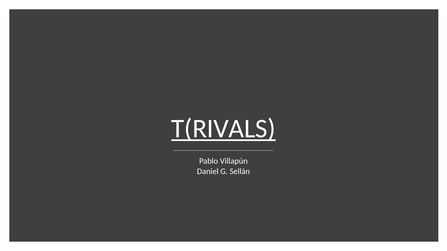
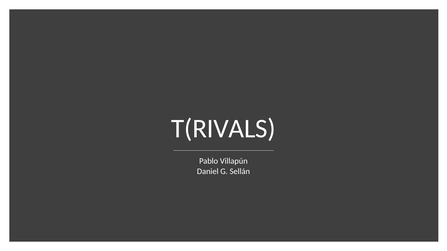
T(RIVALS underline: present -> none
